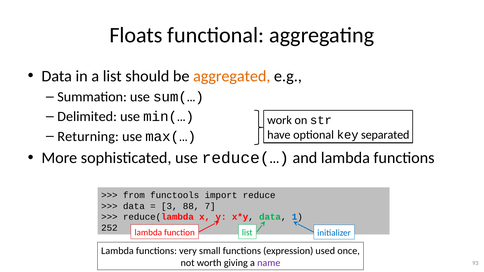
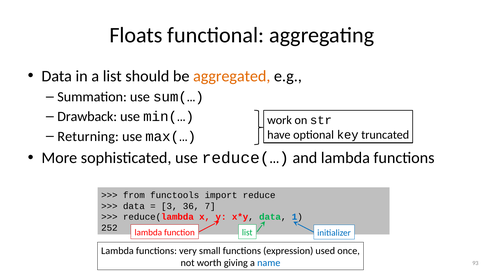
Delimited: Delimited -> Drawback
separated: separated -> truncated
88: 88 -> 36
name colour: purple -> blue
